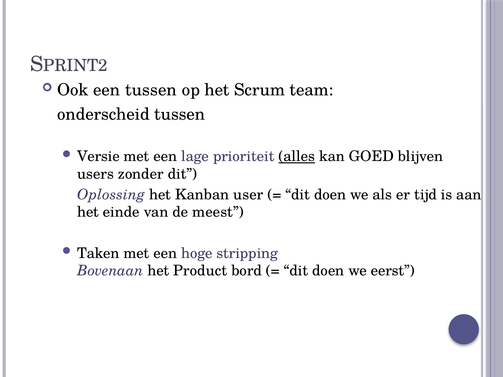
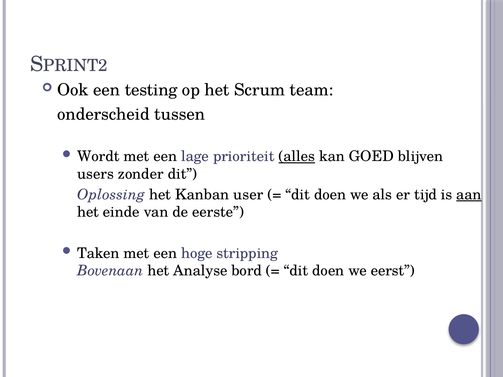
een tussen: tussen -> testing
Versie: Versie -> Wordt
aan underline: none -> present
meest: meest -> eerste
Product: Product -> Analyse
